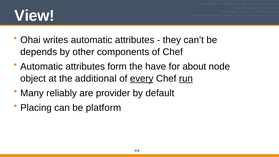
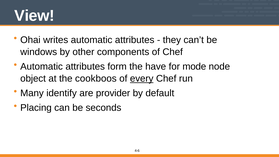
depends: depends -> windows
about: about -> mode
additional: additional -> cookboos
run underline: present -> none
reliably: reliably -> identify
platform: platform -> seconds
